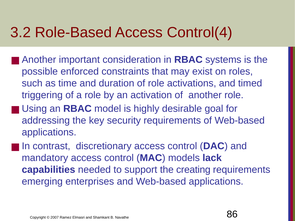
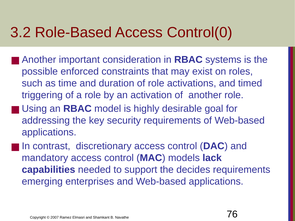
Control(4: Control(4 -> Control(0
creating: creating -> decides
86: 86 -> 76
